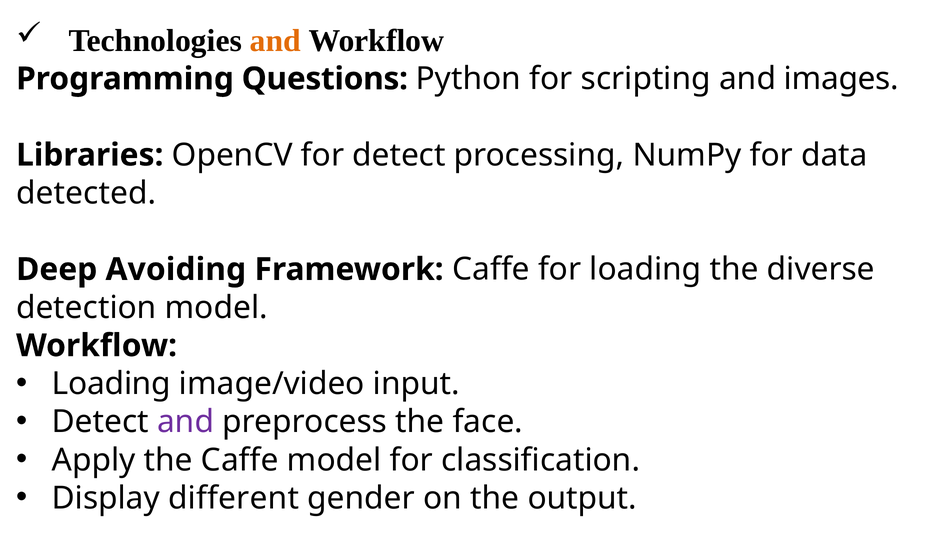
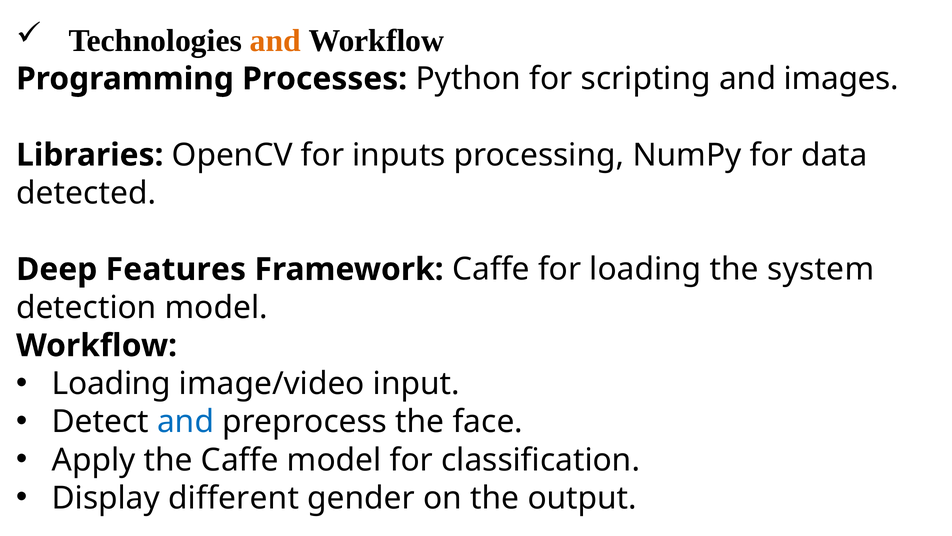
Questions: Questions -> Processes
for detect: detect -> inputs
Avoiding: Avoiding -> Features
diverse: diverse -> system
and at (186, 422) colour: purple -> blue
